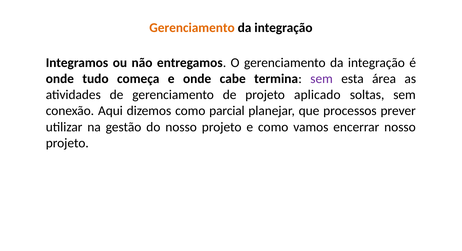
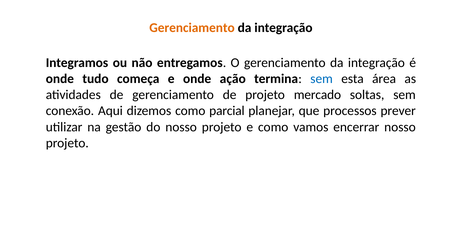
cabe: cabe -> ação
sem at (322, 79) colour: purple -> blue
aplicado: aplicado -> mercado
